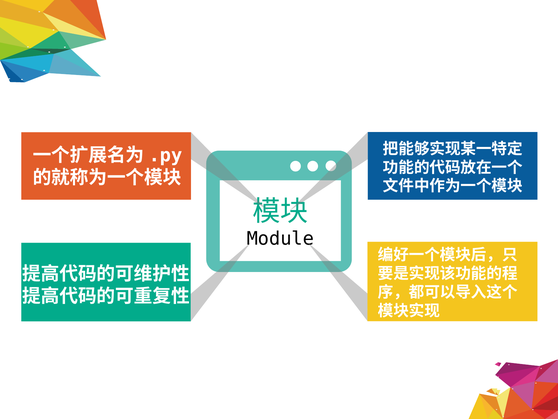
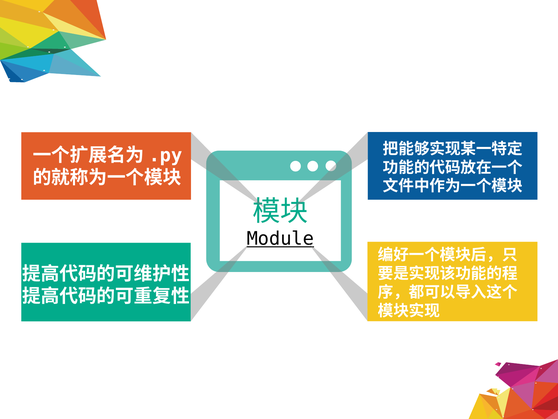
Module underline: none -> present
